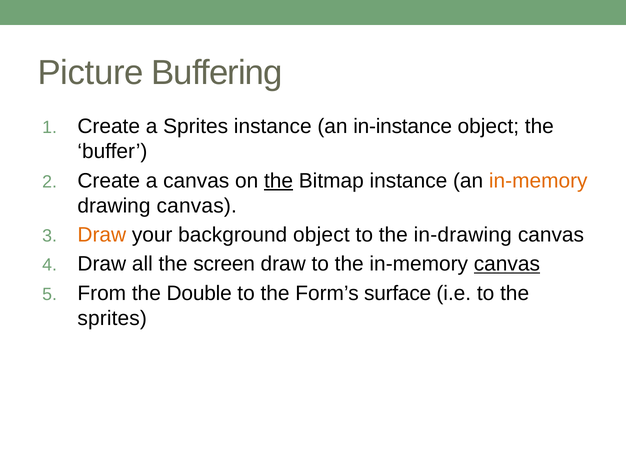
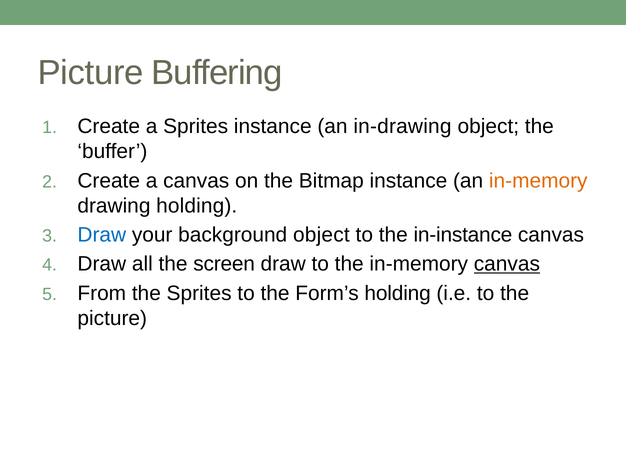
in-instance: in-instance -> in-drawing
the at (279, 181) underline: present -> none
drawing canvas: canvas -> holding
Draw at (102, 235) colour: orange -> blue
in-drawing: in-drawing -> in-instance
the Double: Double -> Sprites
Form’s surface: surface -> holding
sprites at (112, 319): sprites -> picture
